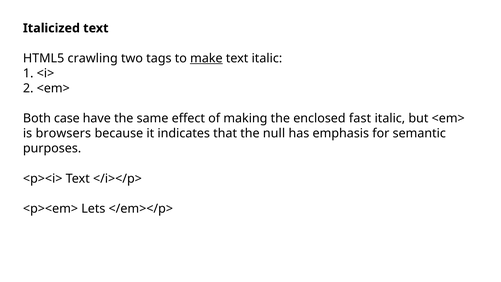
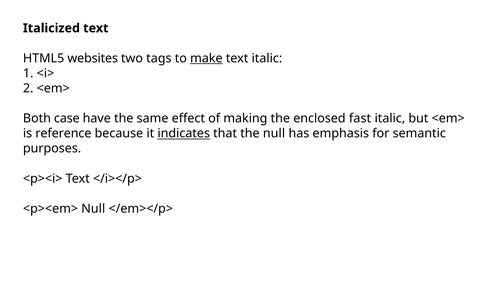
crawling: crawling -> websites
browsers: browsers -> reference
indicates underline: none -> present
<p><em> Lets: Lets -> Null
